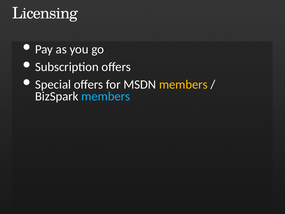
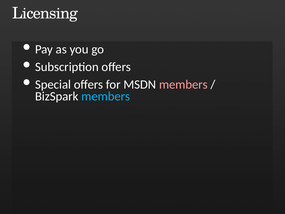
members at (183, 84) colour: yellow -> pink
